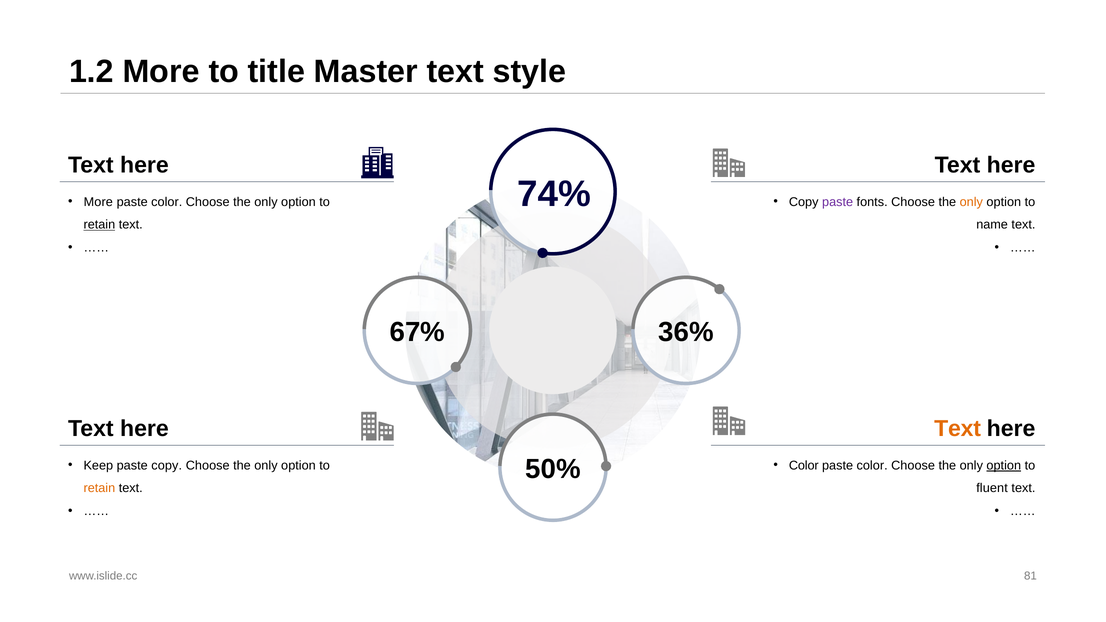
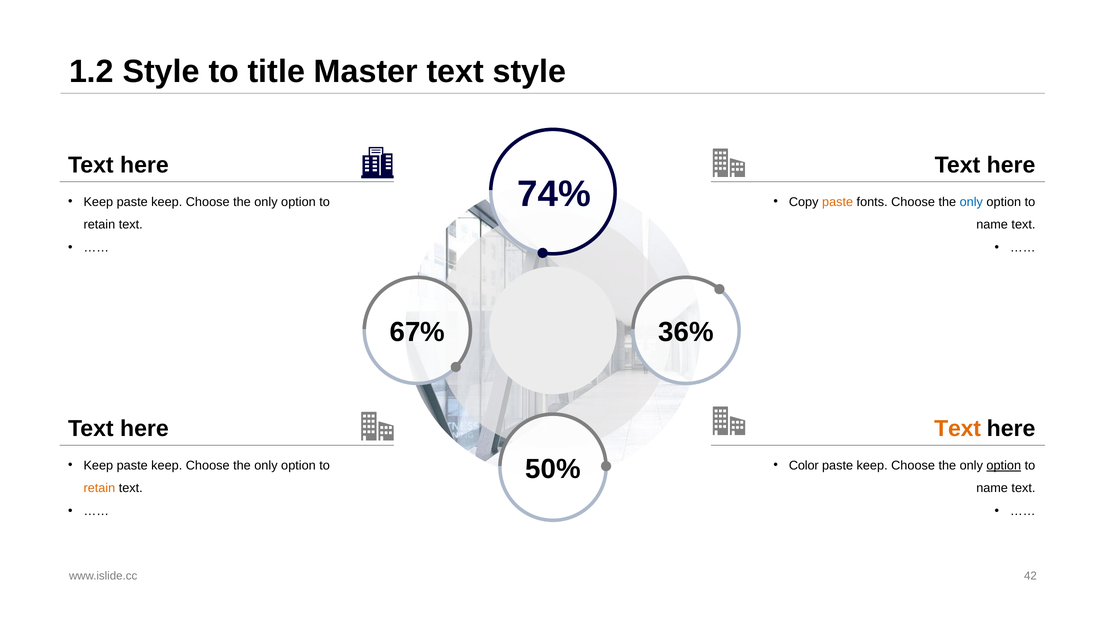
1.2 More: More -> Style
More at (98, 202): More -> Keep
color at (167, 202): color -> keep
paste at (838, 202) colour: purple -> orange
only at (971, 202) colour: orange -> blue
retain at (99, 225) underline: present -> none
copy at (167, 466): copy -> keep
color at (872, 466): color -> keep
fluent at (992, 488): fluent -> name
81: 81 -> 42
